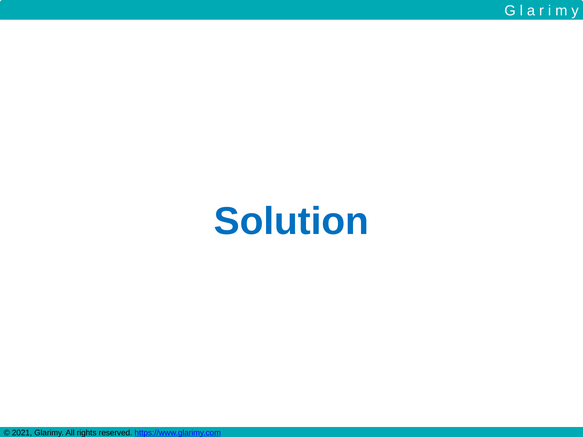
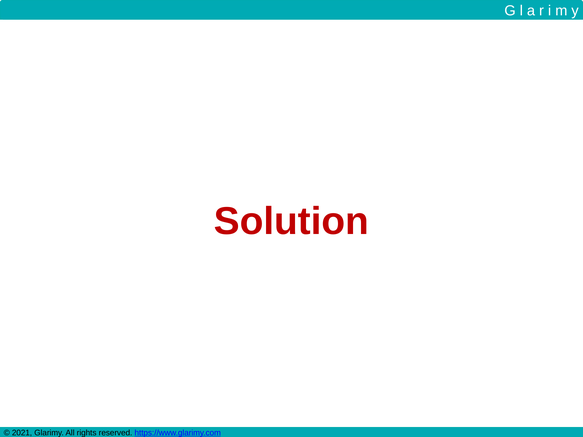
Solution colour: blue -> red
